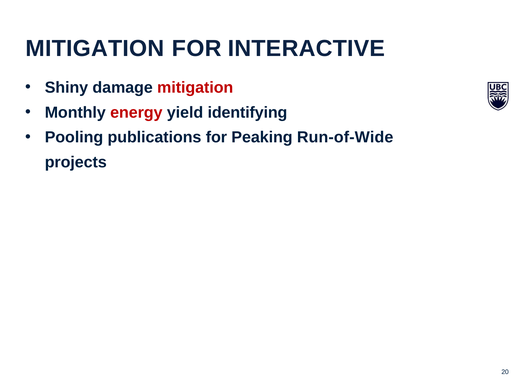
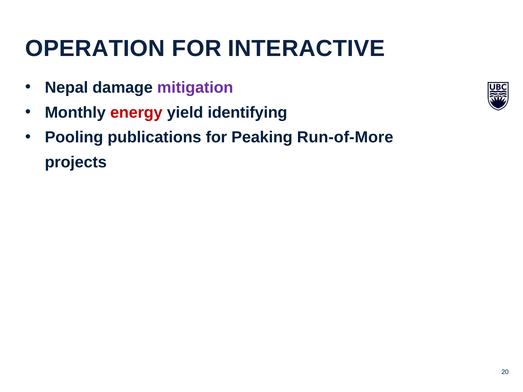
MITIGATION at (95, 49): MITIGATION -> OPERATION
Shiny: Shiny -> Nepal
mitigation at (195, 88) colour: red -> purple
Run-of-Wide: Run-of-Wide -> Run-of-More
